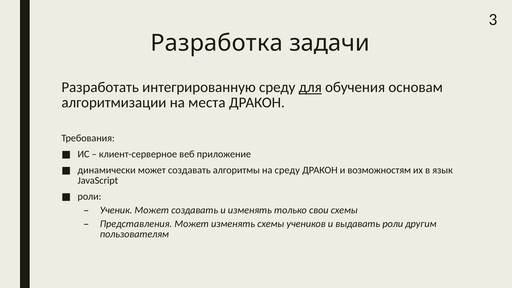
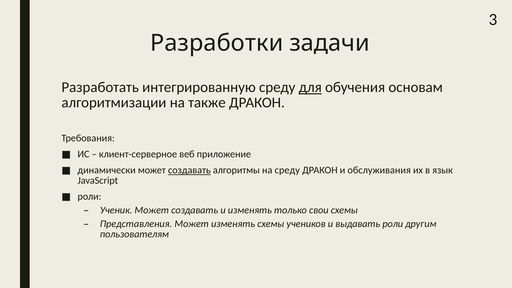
Разработка: Разработка -> Разработки
места: места -> также
создавать at (189, 170) underline: none -> present
возможностям: возможностям -> обслуживания
